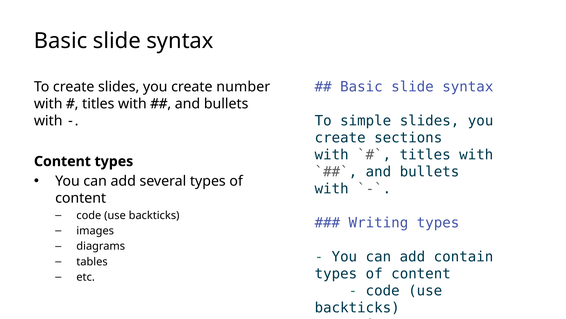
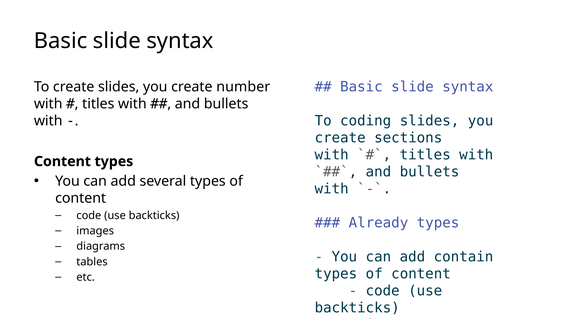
simple: simple -> coding
Writing: Writing -> Already
